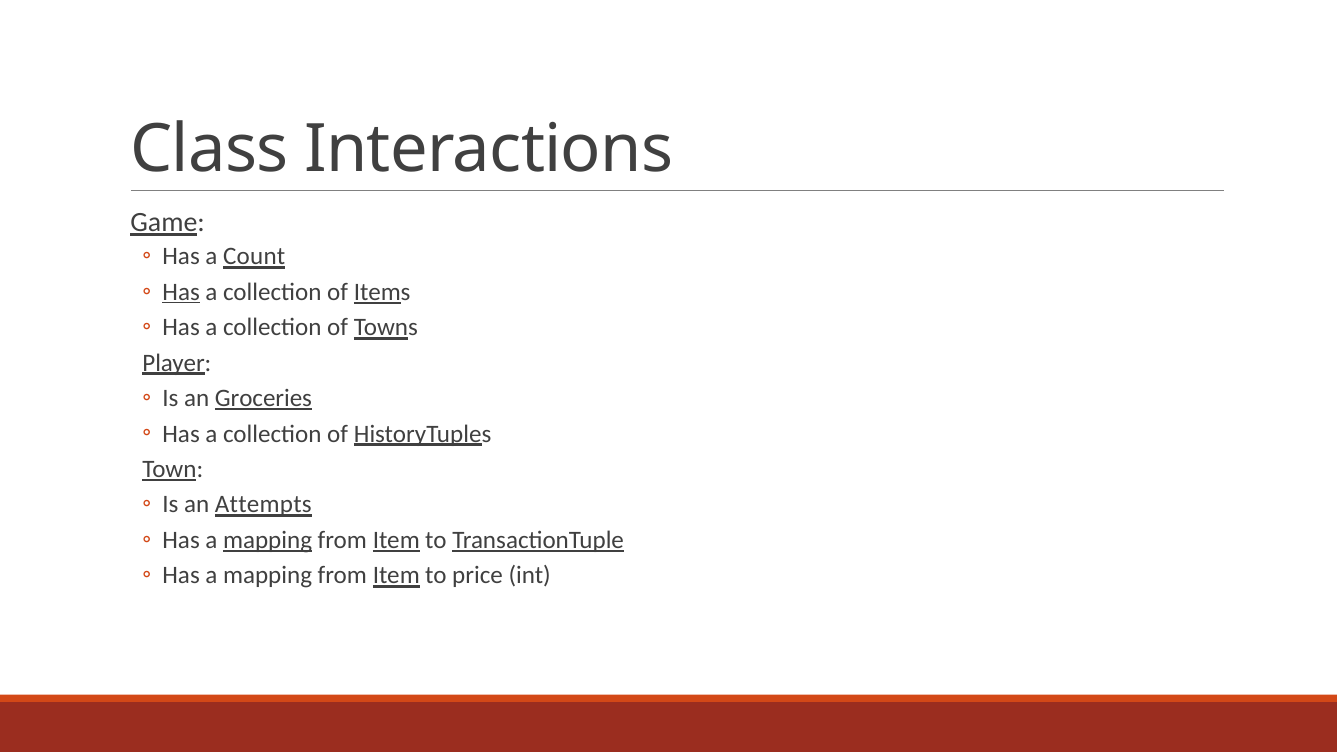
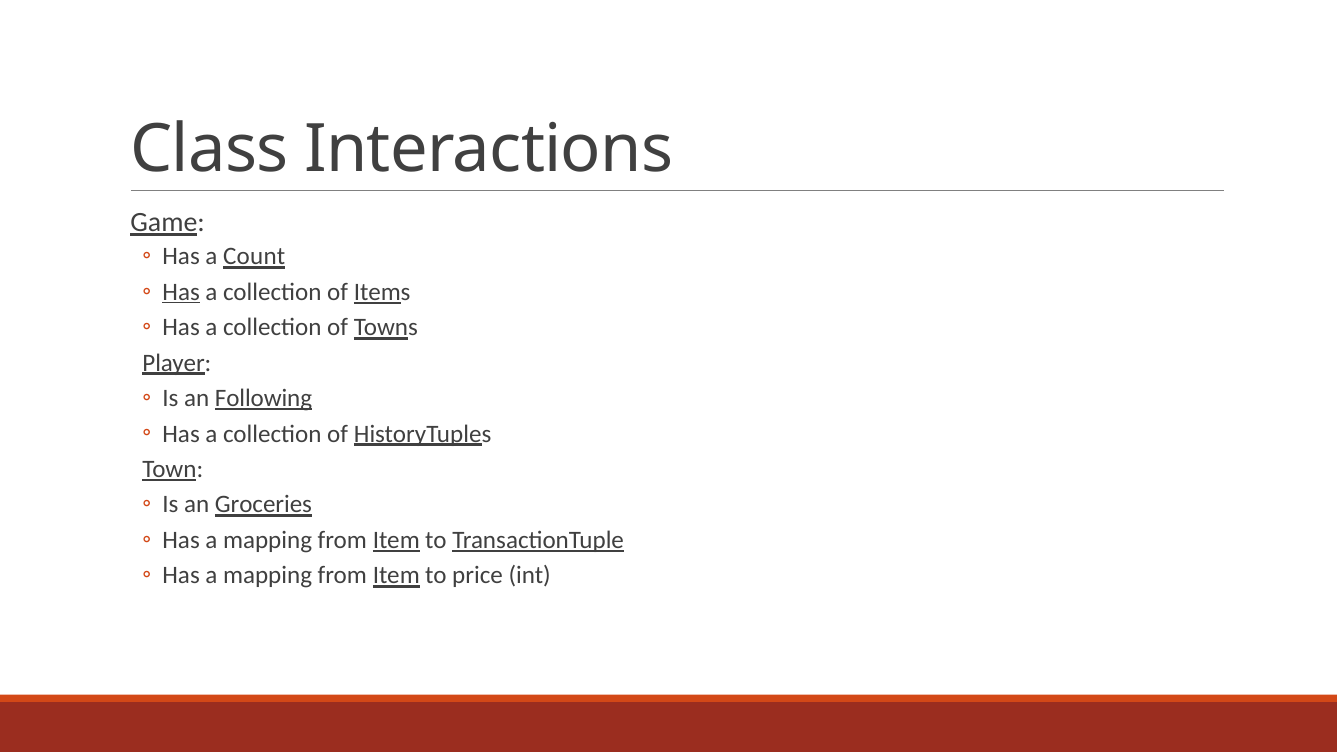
Groceries: Groceries -> Following
Attempts: Attempts -> Groceries
mapping at (268, 540) underline: present -> none
